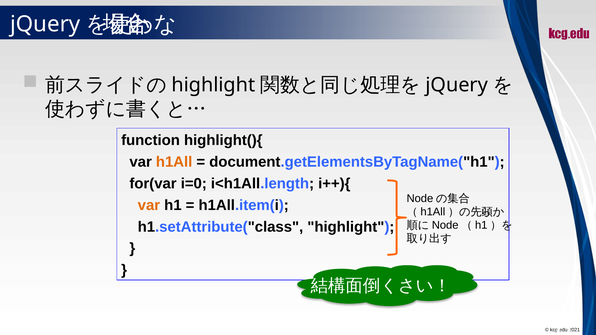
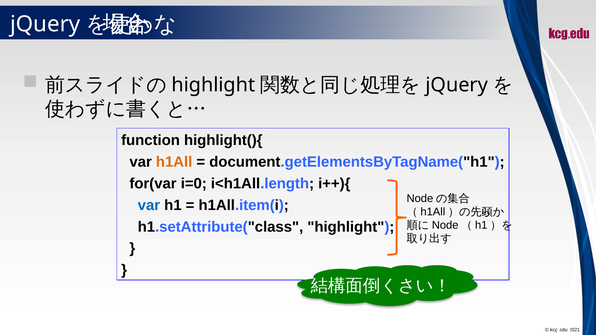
var at (149, 205) colour: orange -> blue
